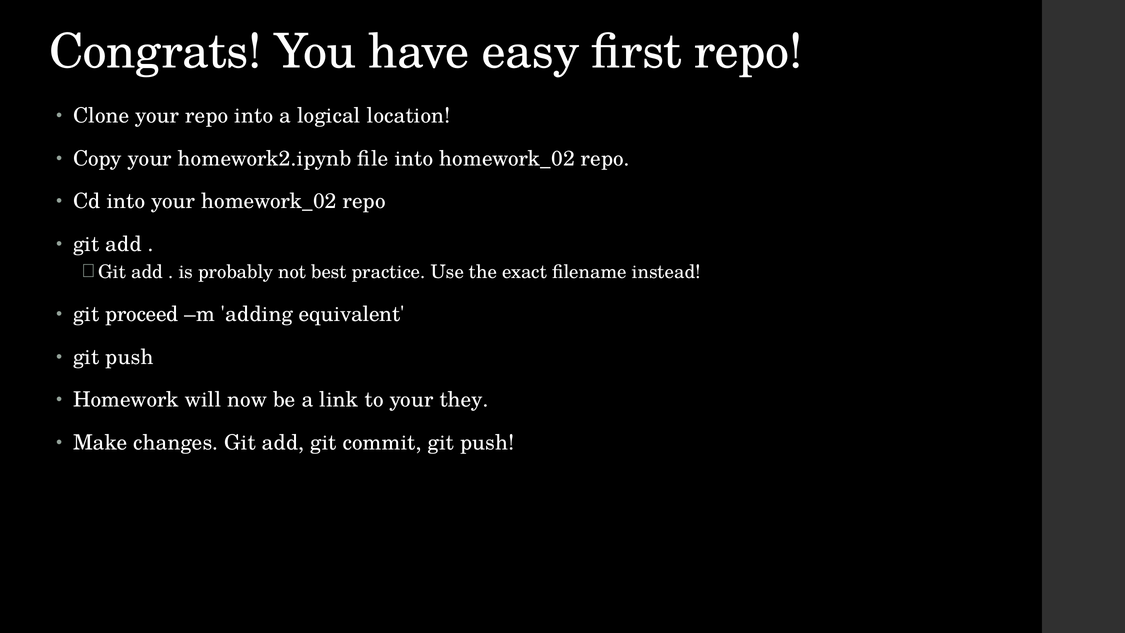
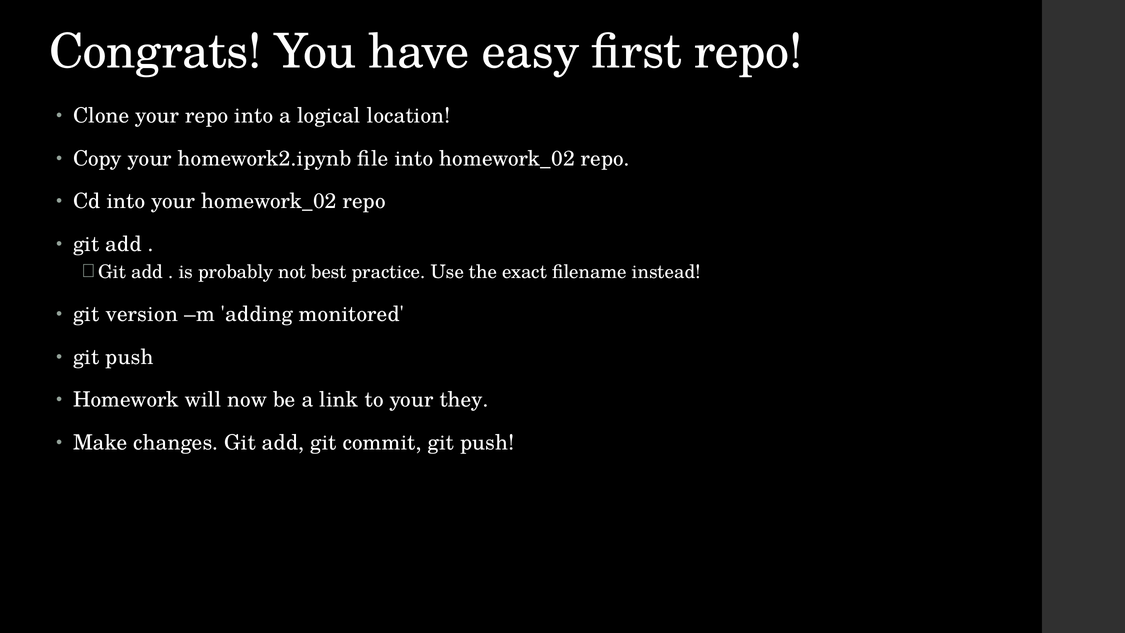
proceed: proceed -> version
equivalent: equivalent -> monitored
